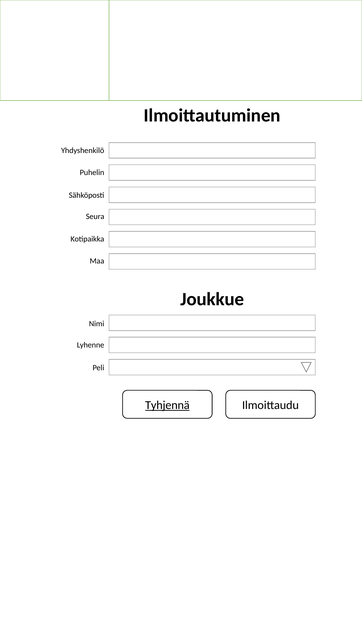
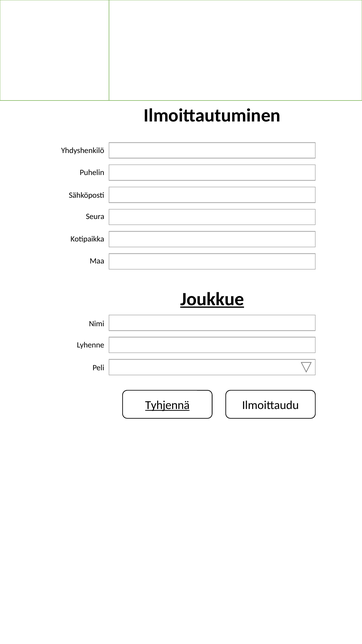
Joukkue underline: none -> present
